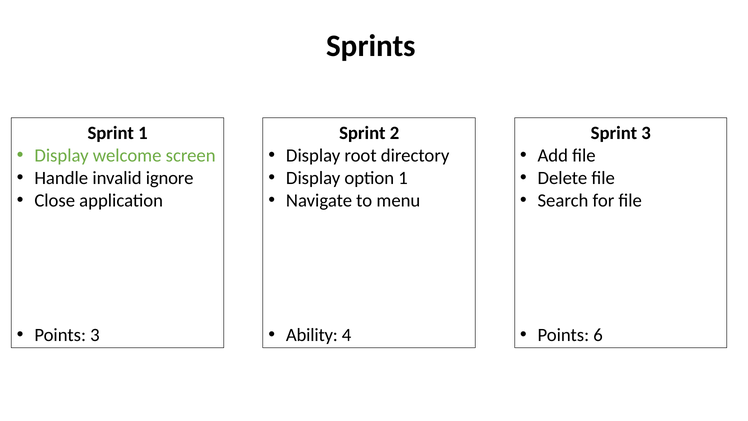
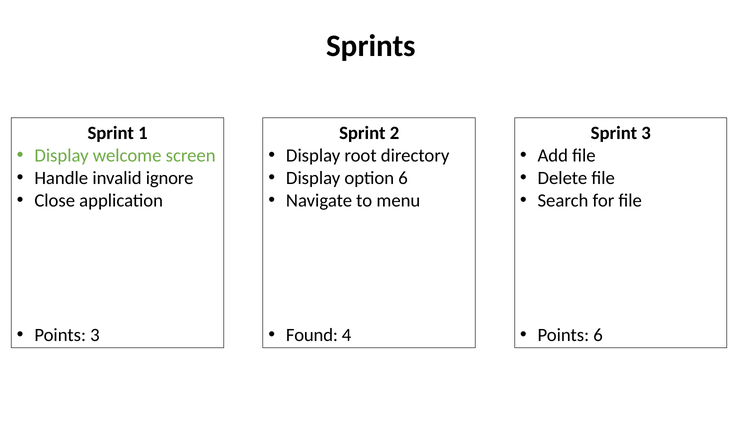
option 1: 1 -> 6
Ability: Ability -> Found
